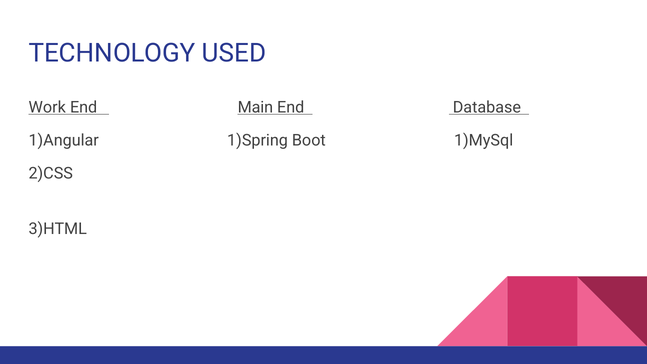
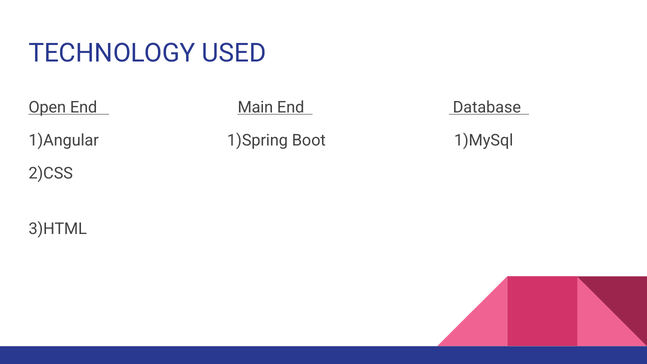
Work: Work -> Open
